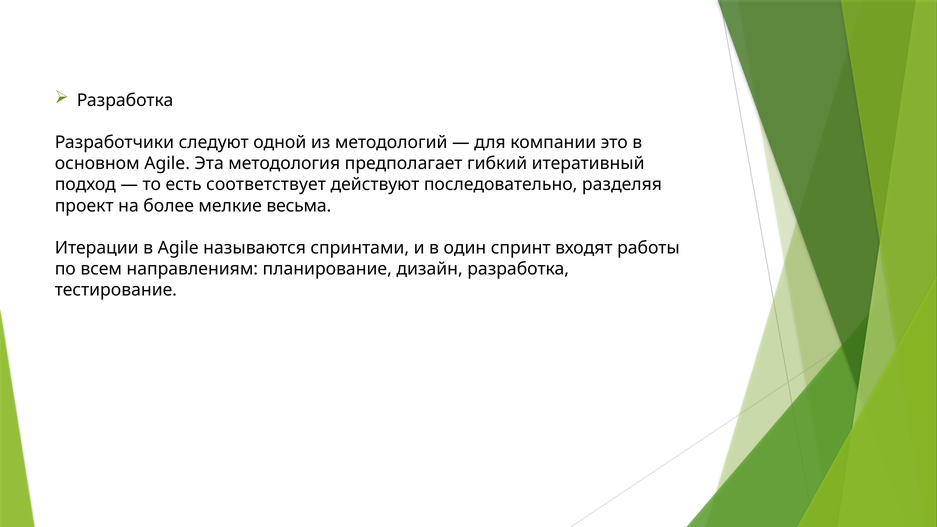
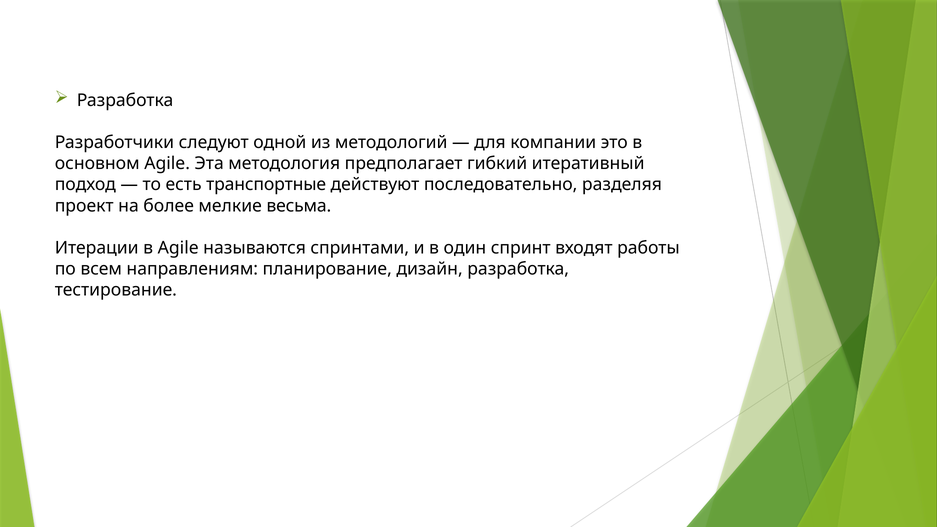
соответствует: соответствует -> транспортные
